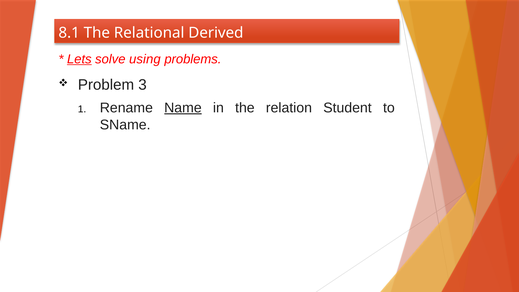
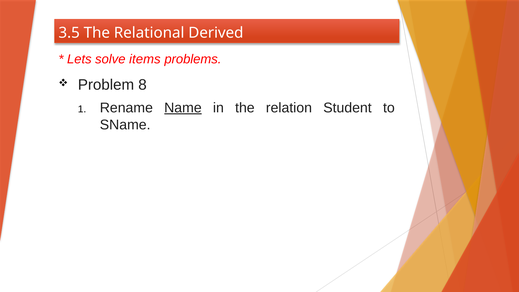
8.1: 8.1 -> 3.5
Lets underline: present -> none
using: using -> items
3: 3 -> 8
